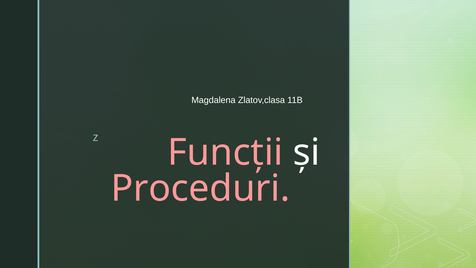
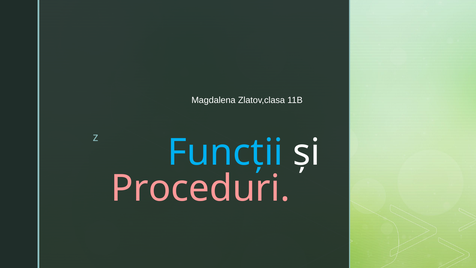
Funcții colour: pink -> light blue
